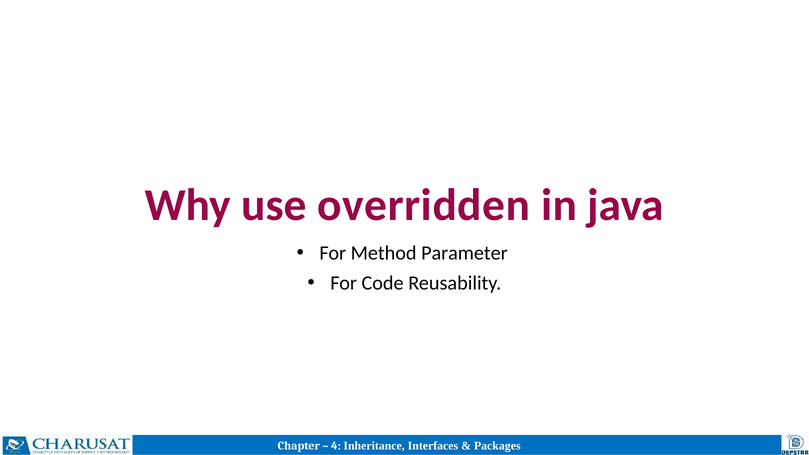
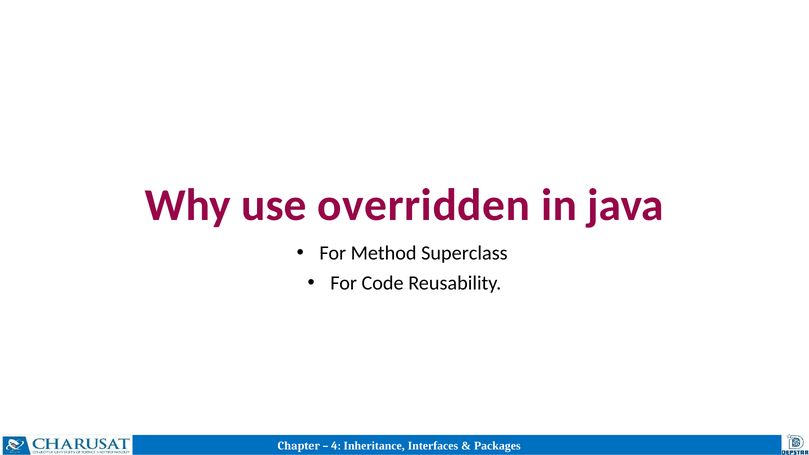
Parameter: Parameter -> Superclass
